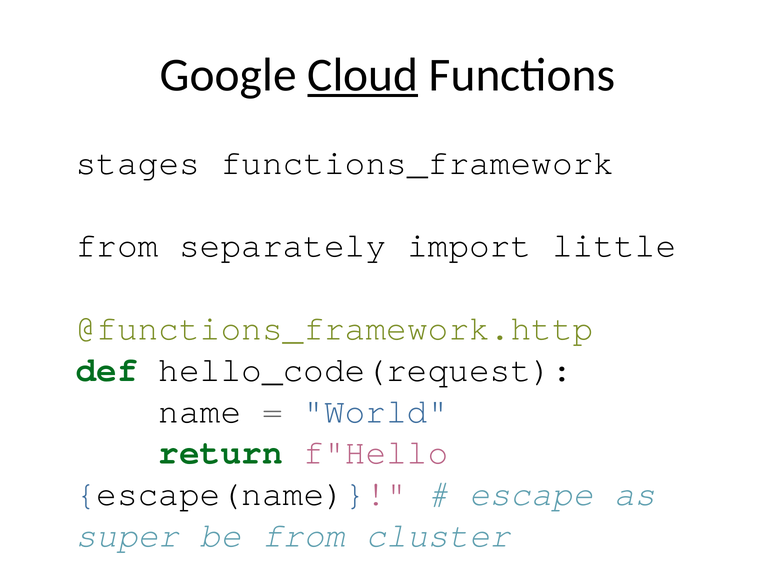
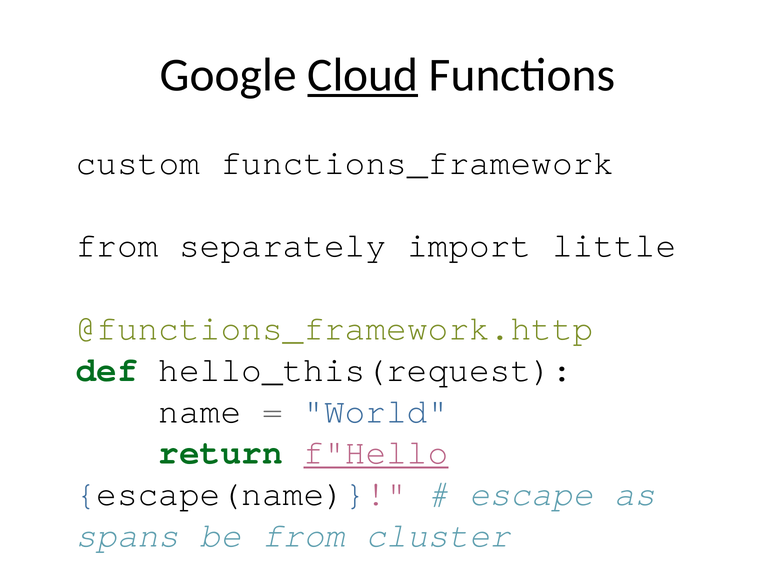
stages: stages -> custom
hello_code(request: hello_code(request -> hello_this(request
f"Hello underline: none -> present
super: super -> spans
